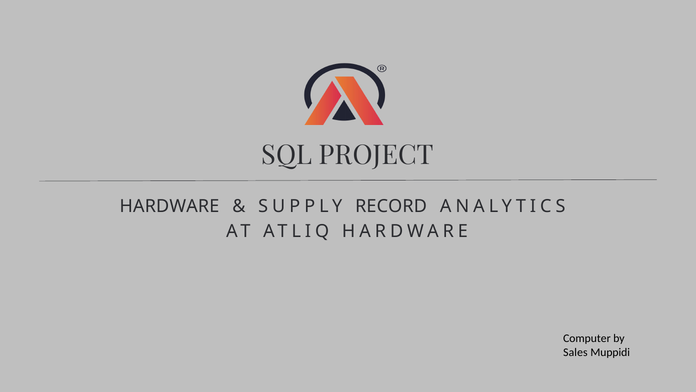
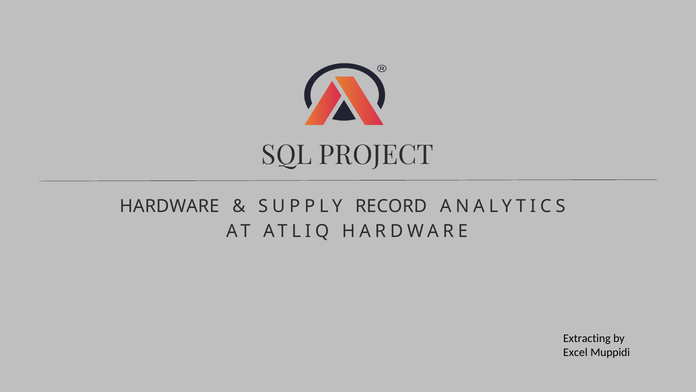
Computer: Computer -> Extracting
Sales: Sales -> Excel
